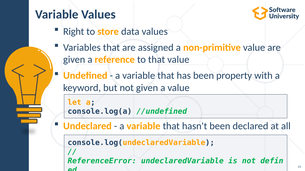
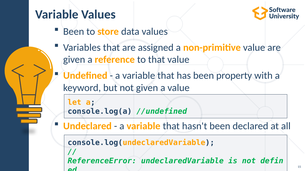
Right at (74, 32): Right -> Been
